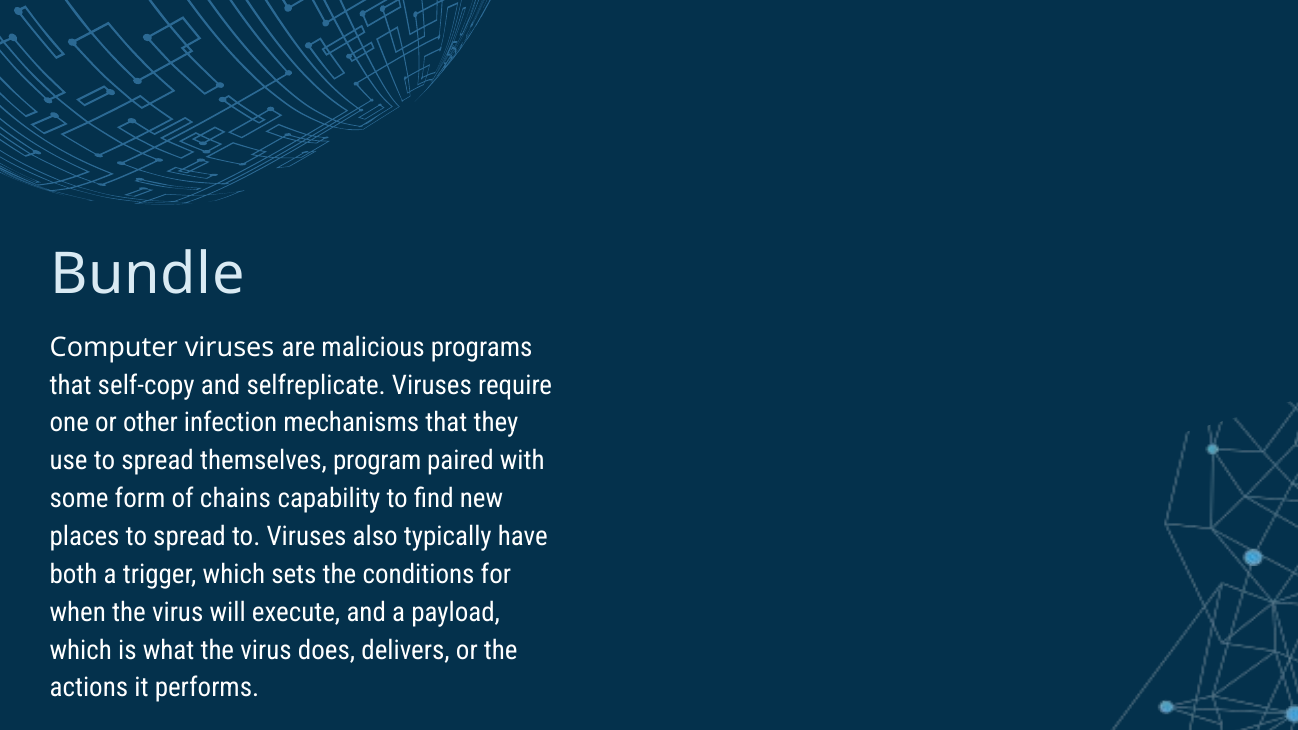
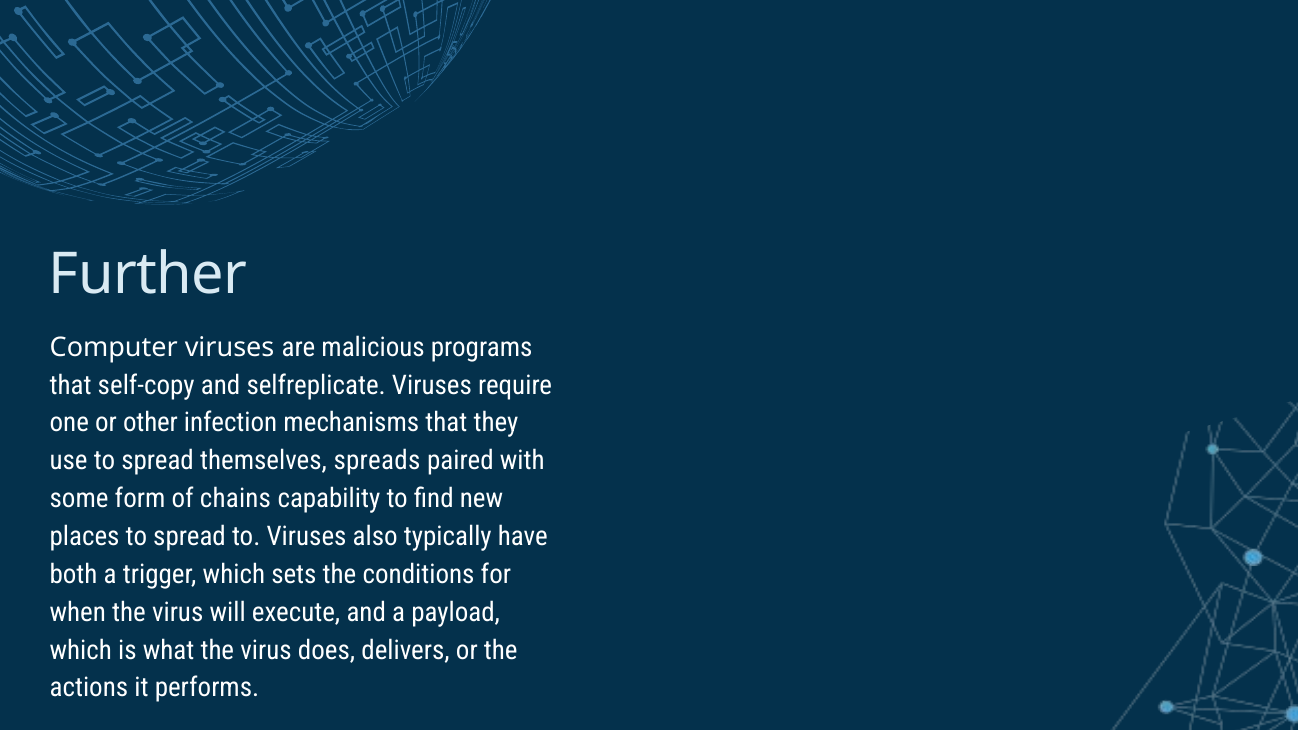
Bundle: Bundle -> Further
program: program -> spreads
